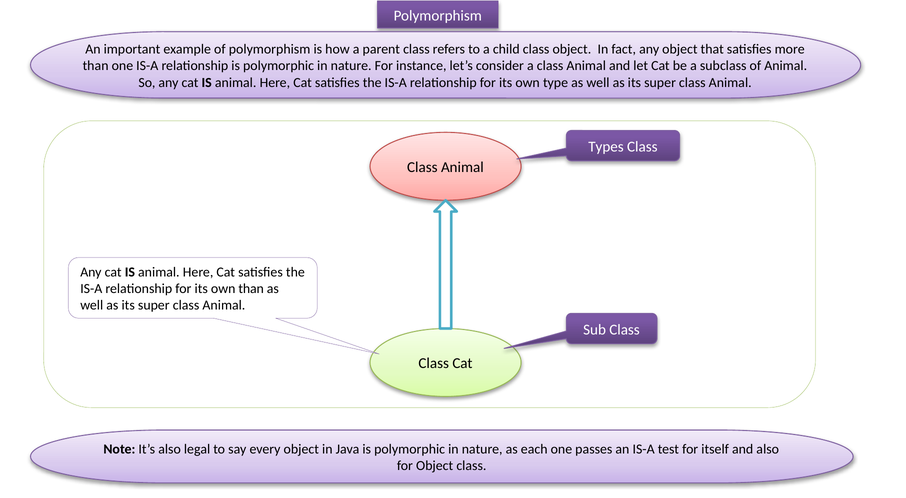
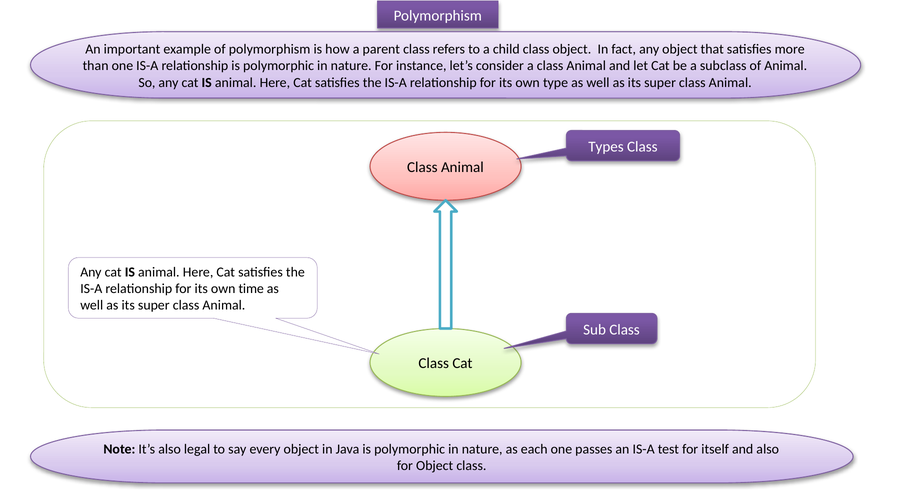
own than: than -> time
